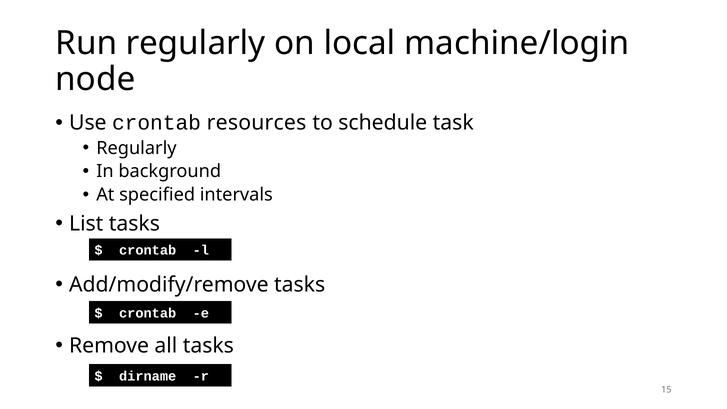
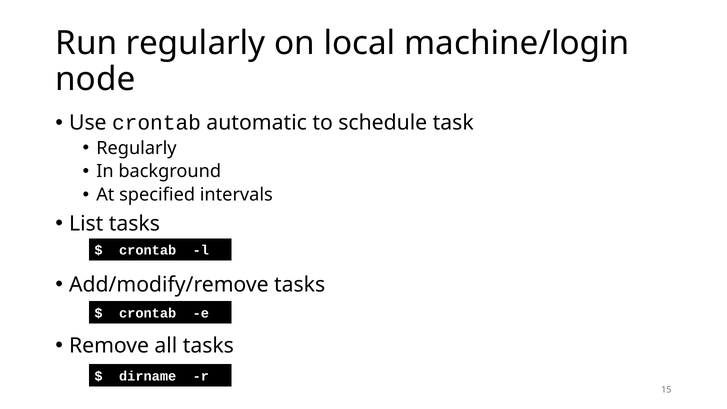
resources: resources -> automatic
